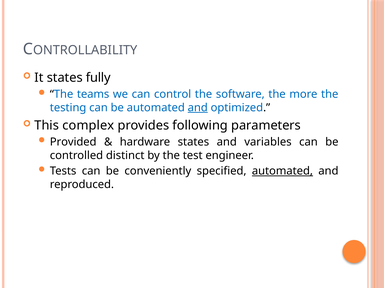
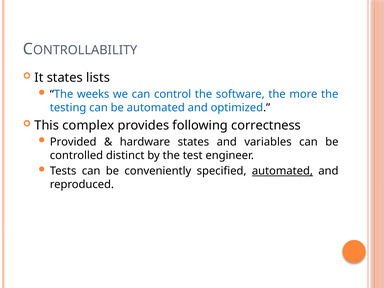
fully: fully -> lists
teams: teams -> weeks
and at (198, 108) underline: present -> none
parameters: parameters -> correctness
